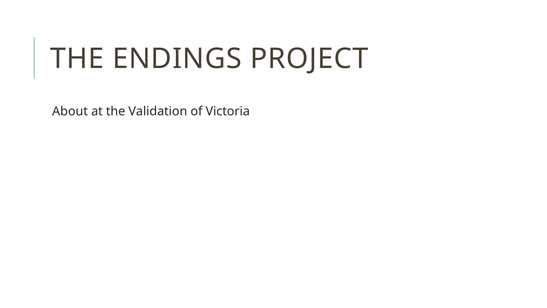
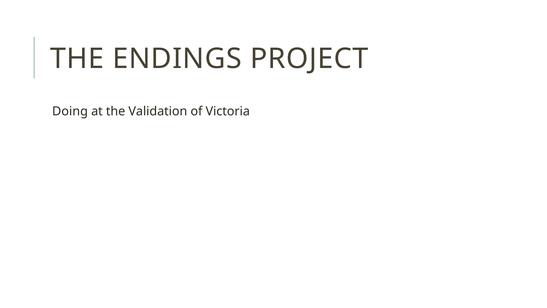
About: About -> Doing
